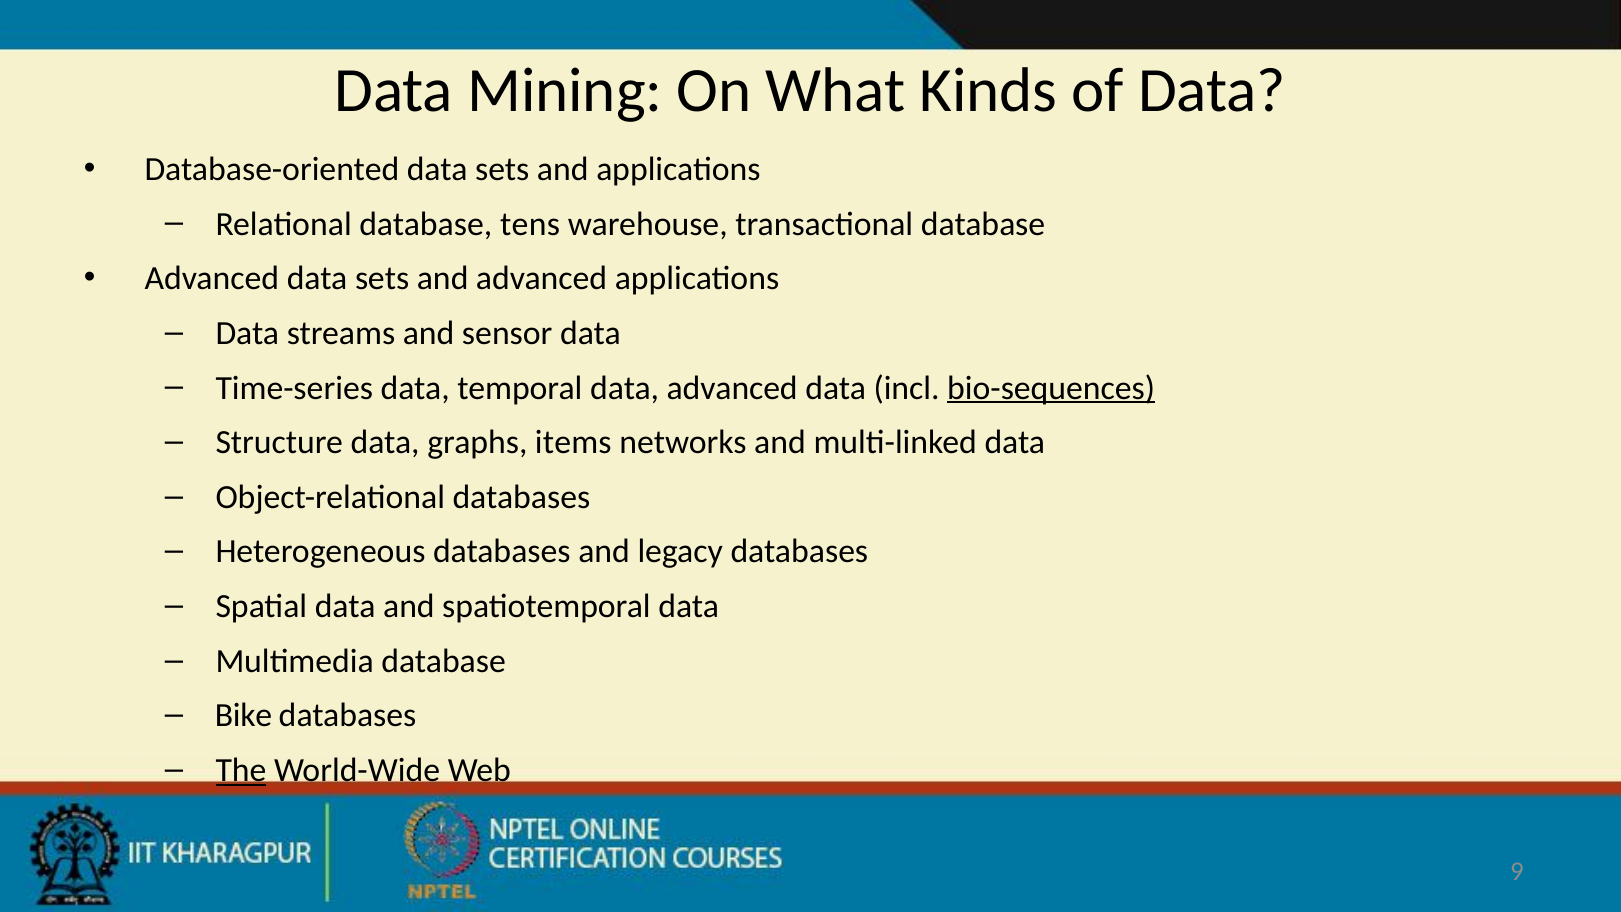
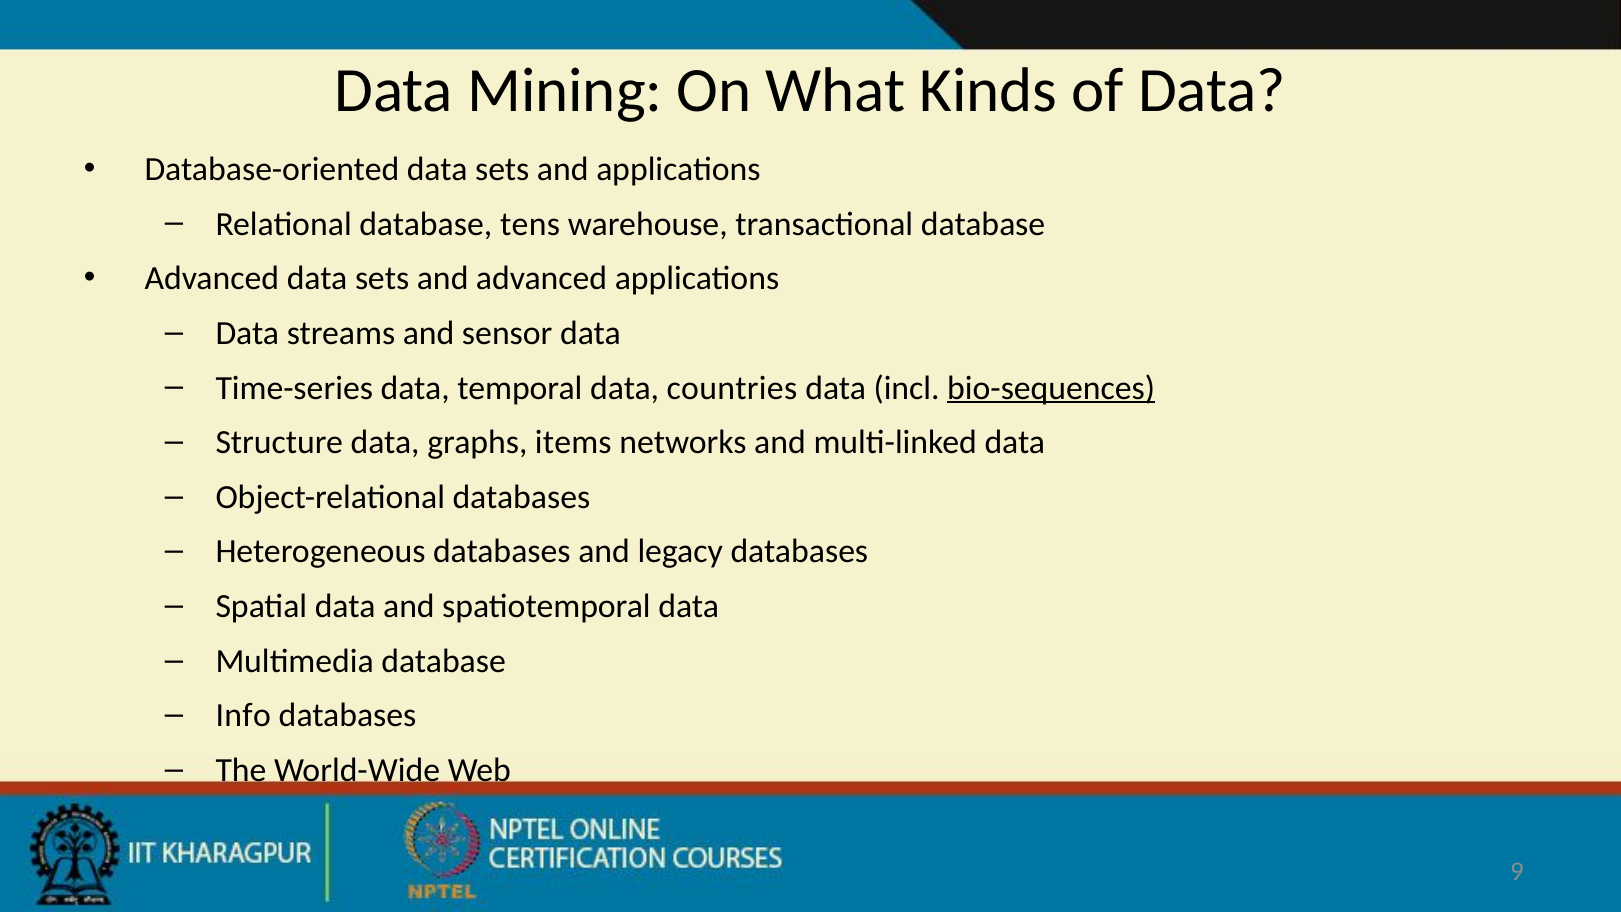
data advanced: advanced -> countries
Bike: Bike -> Info
The underline: present -> none
